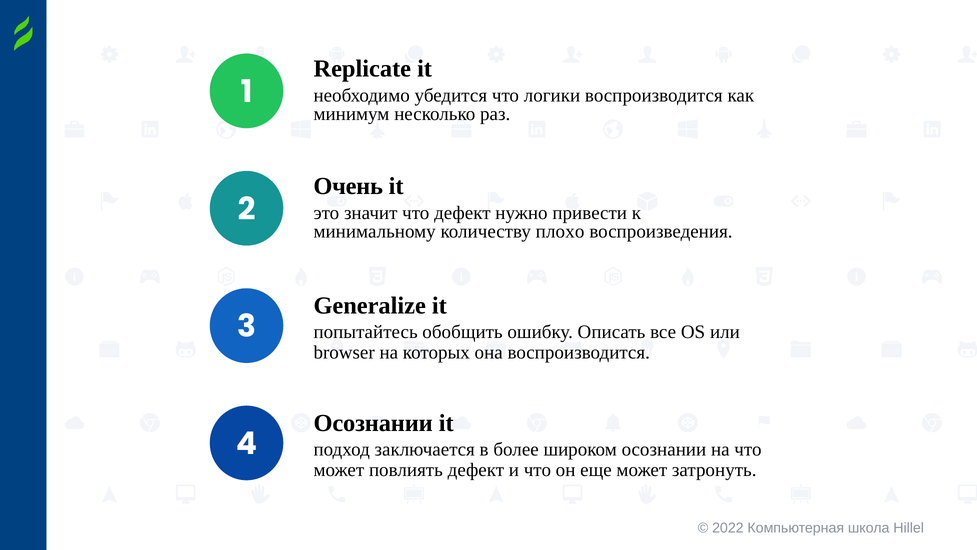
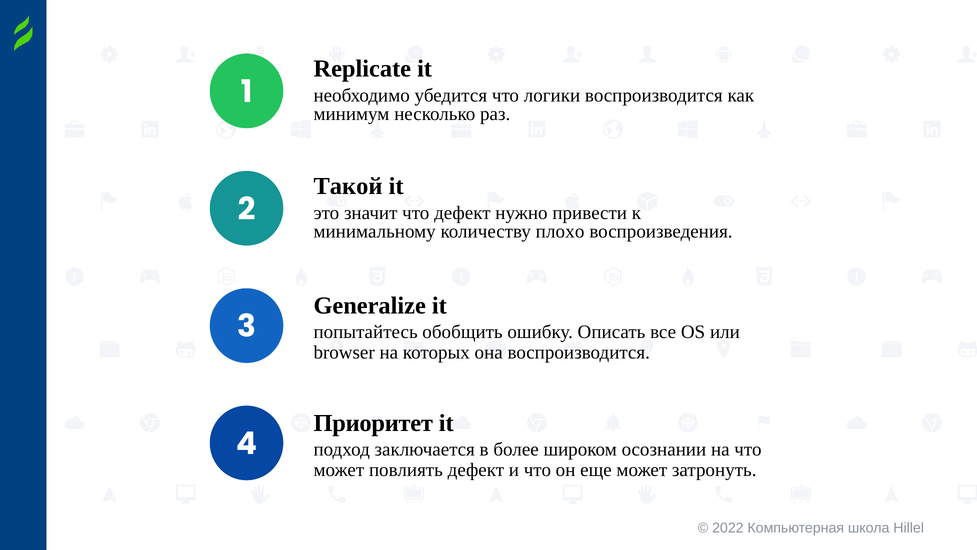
Очень: Очень -> Такой
Осознании at (373, 423): Осознании -> Приоритет
